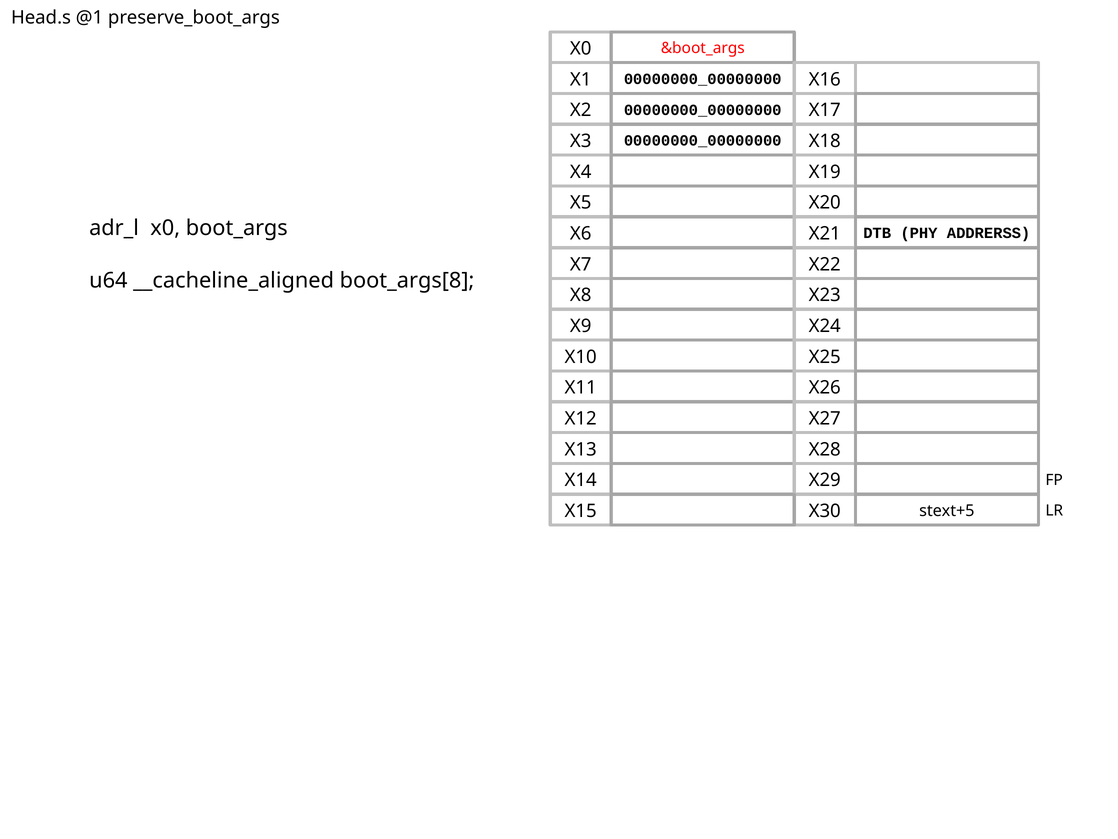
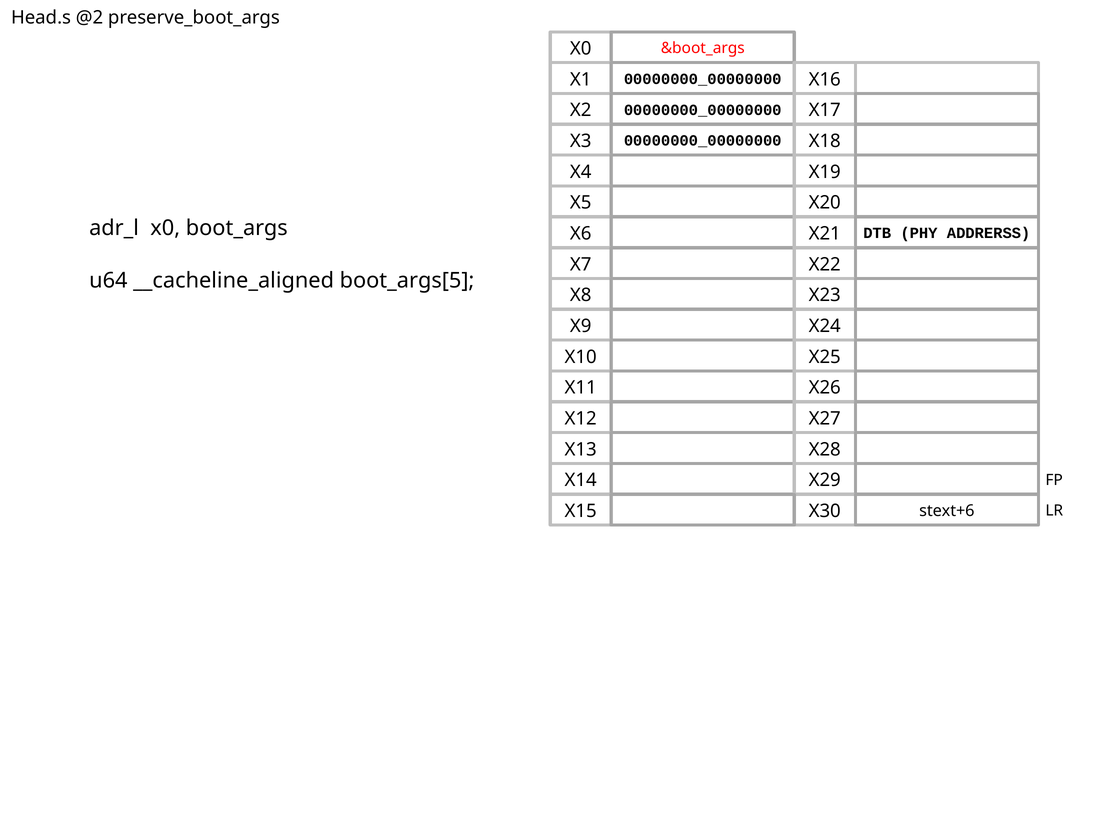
@1: @1 -> @2
boot_args[8: boot_args[8 -> boot_args[5
stext+5: stext+5 -> stext+6
